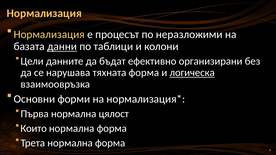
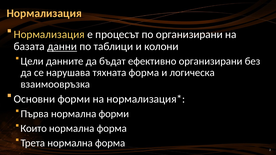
по неразложими: неразложими -> организирани
логическа underline: present -> none
нормална цялост: цялост -> форми
